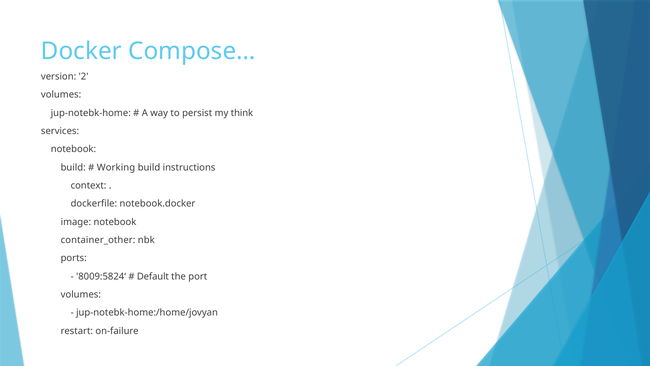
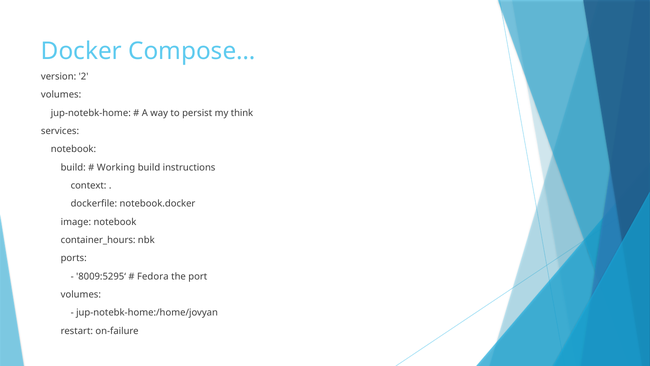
container_other: container_other -> container_hours
8009:5824‘: 8009:5824‘ -> 8009:5295‘
Default: Default -> Fedora
